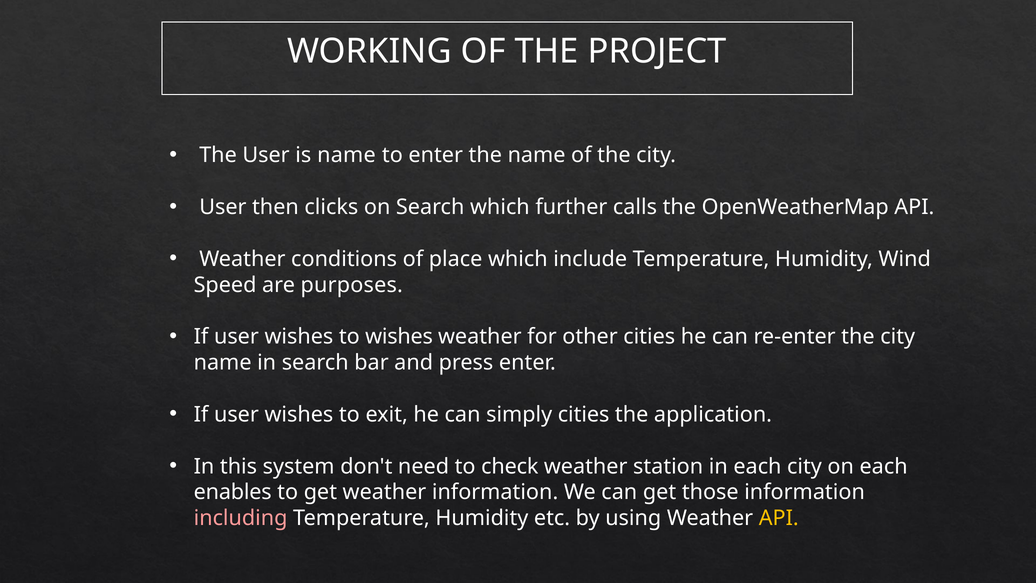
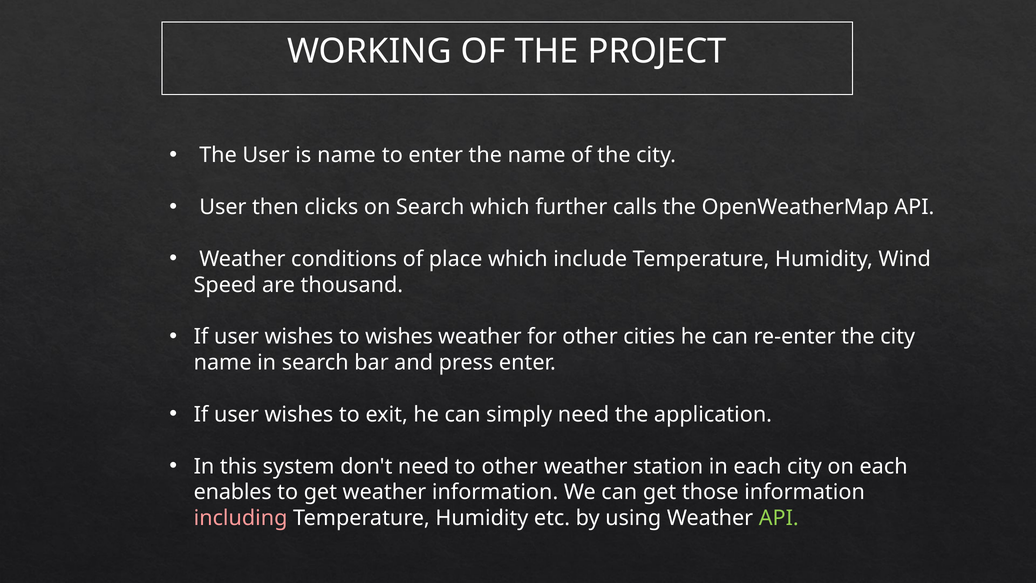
purposes: purposes -> thousand
simply cities: cities -> need
to check: check -> other
API at (779, 518) colour: yellow -> light green
